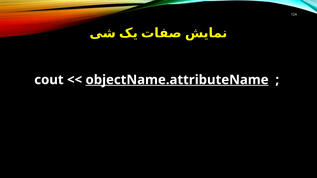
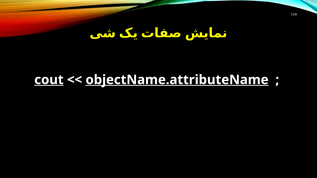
cout underline: none -> present
